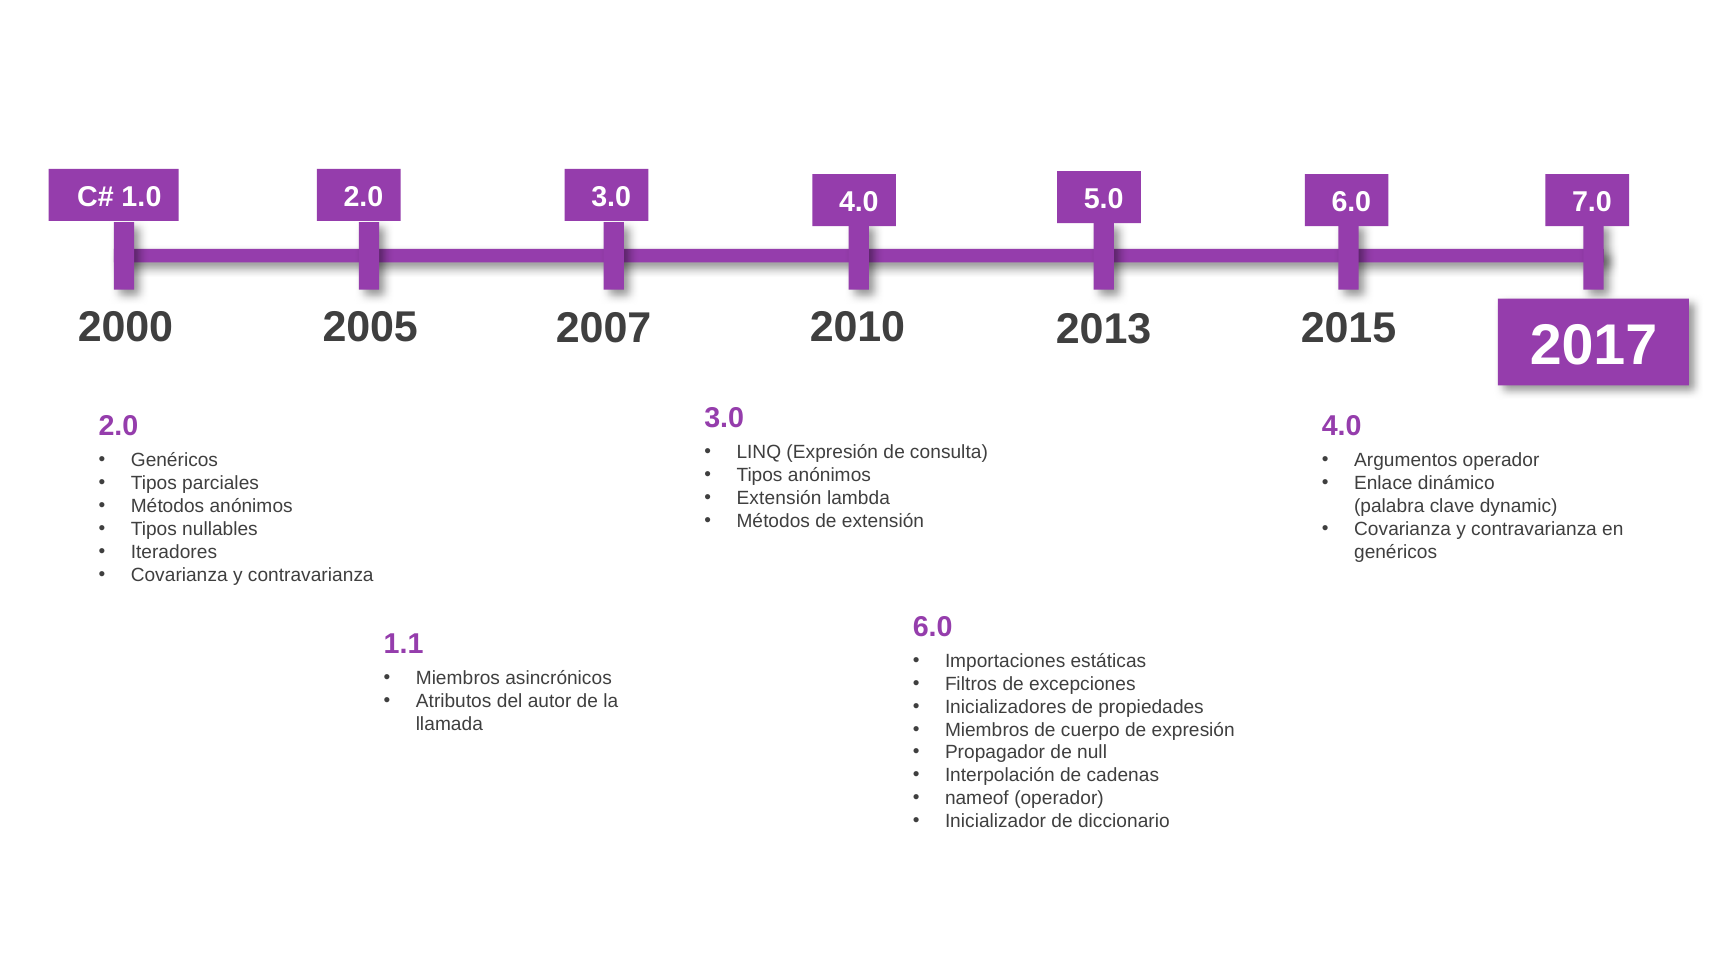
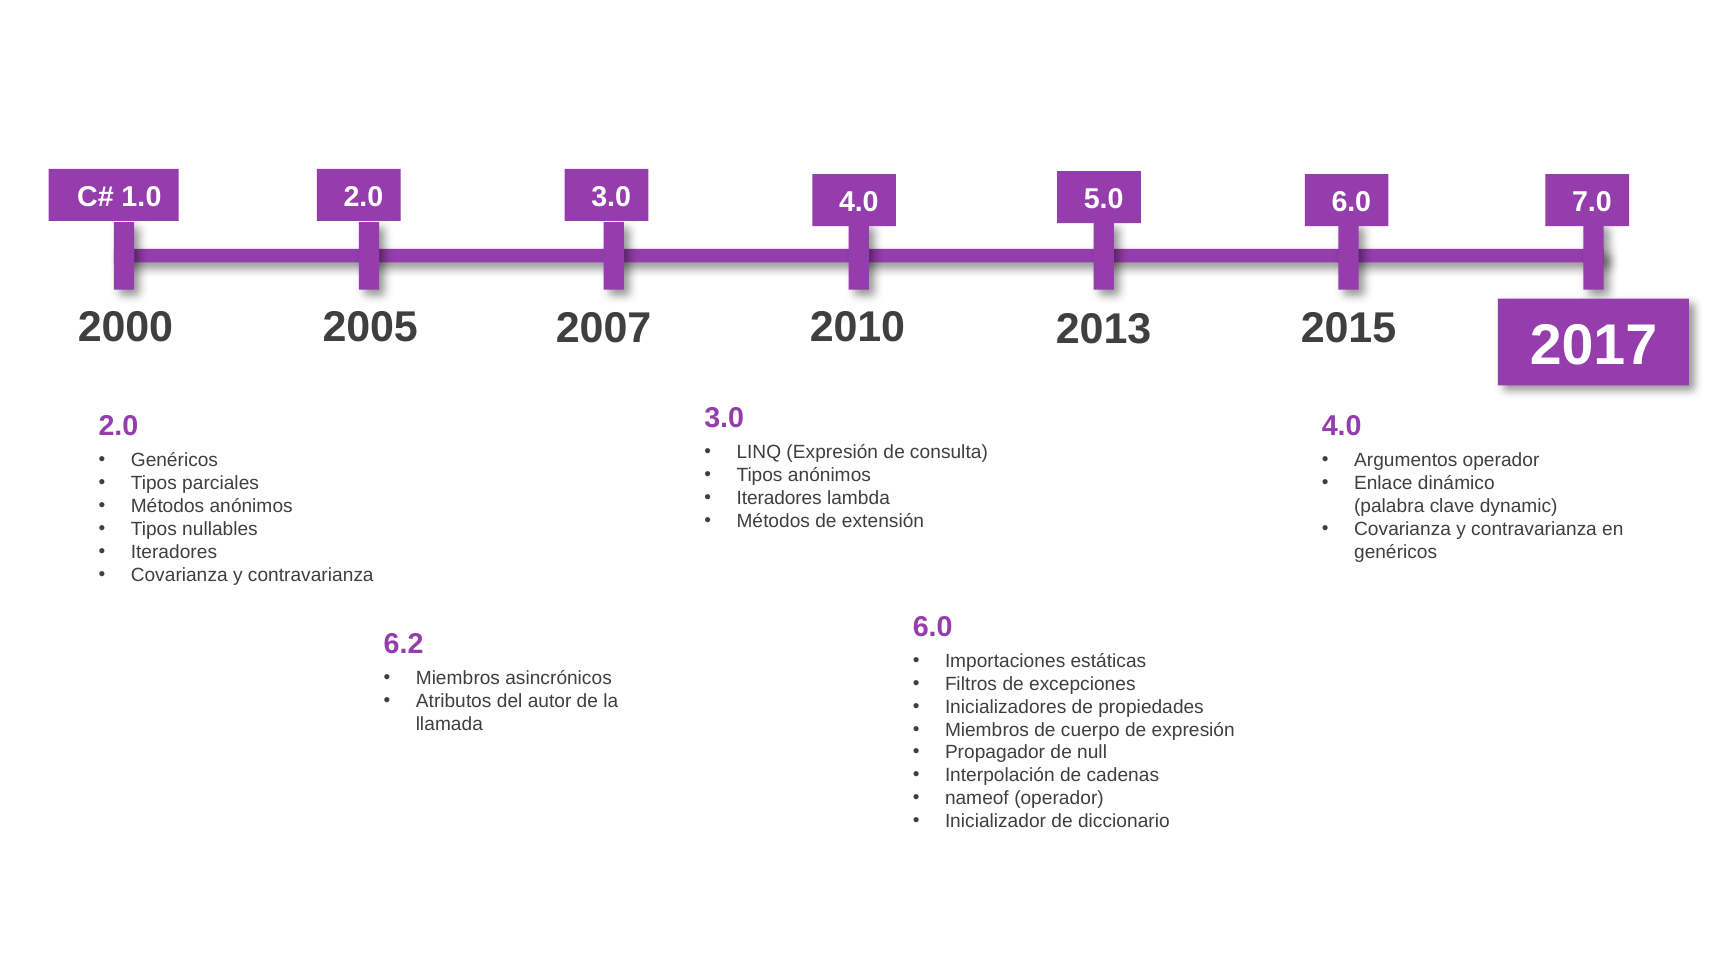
Extensión at (779, 498): Extensión -> Iteradores
1.1: 1.1 -> 6.2
